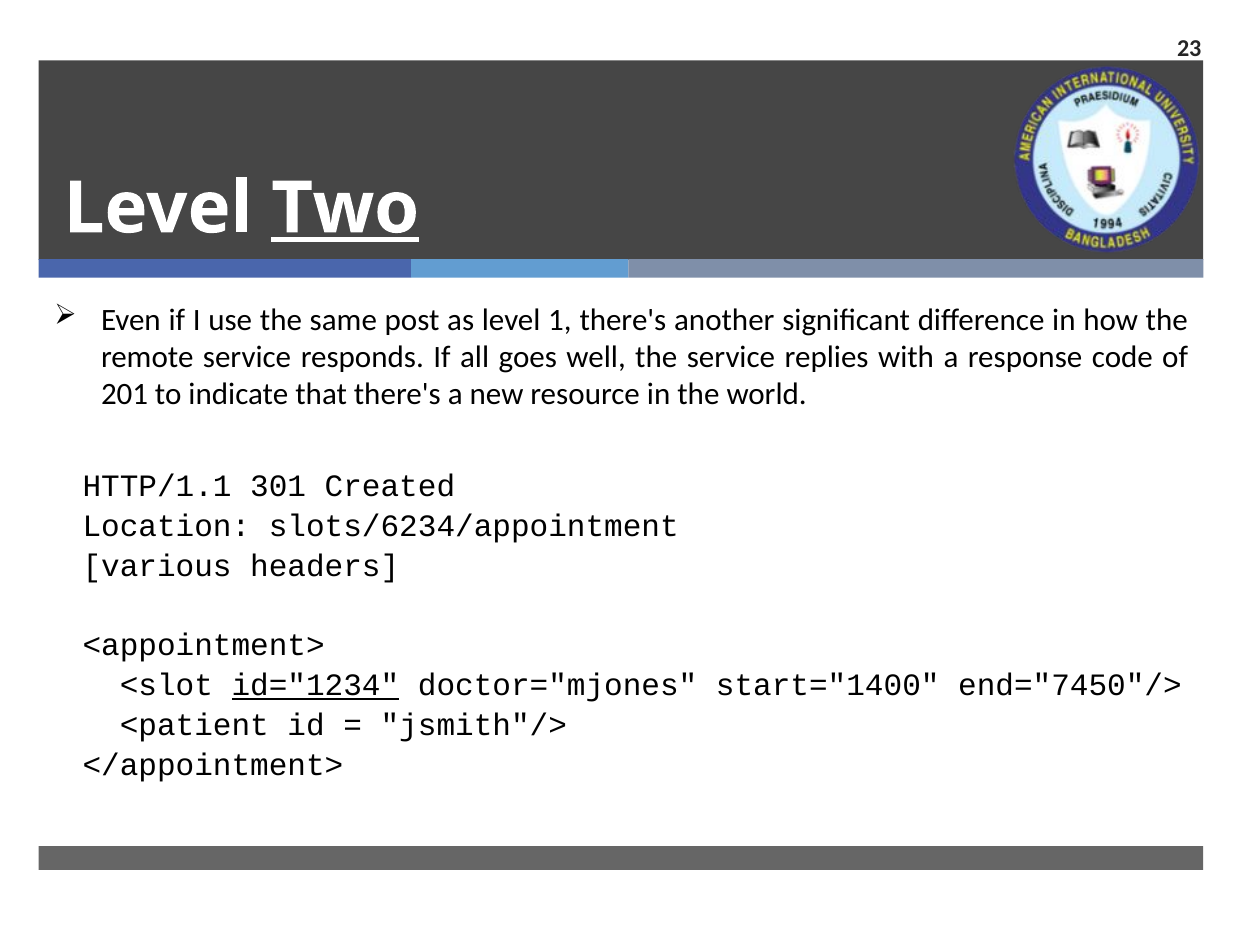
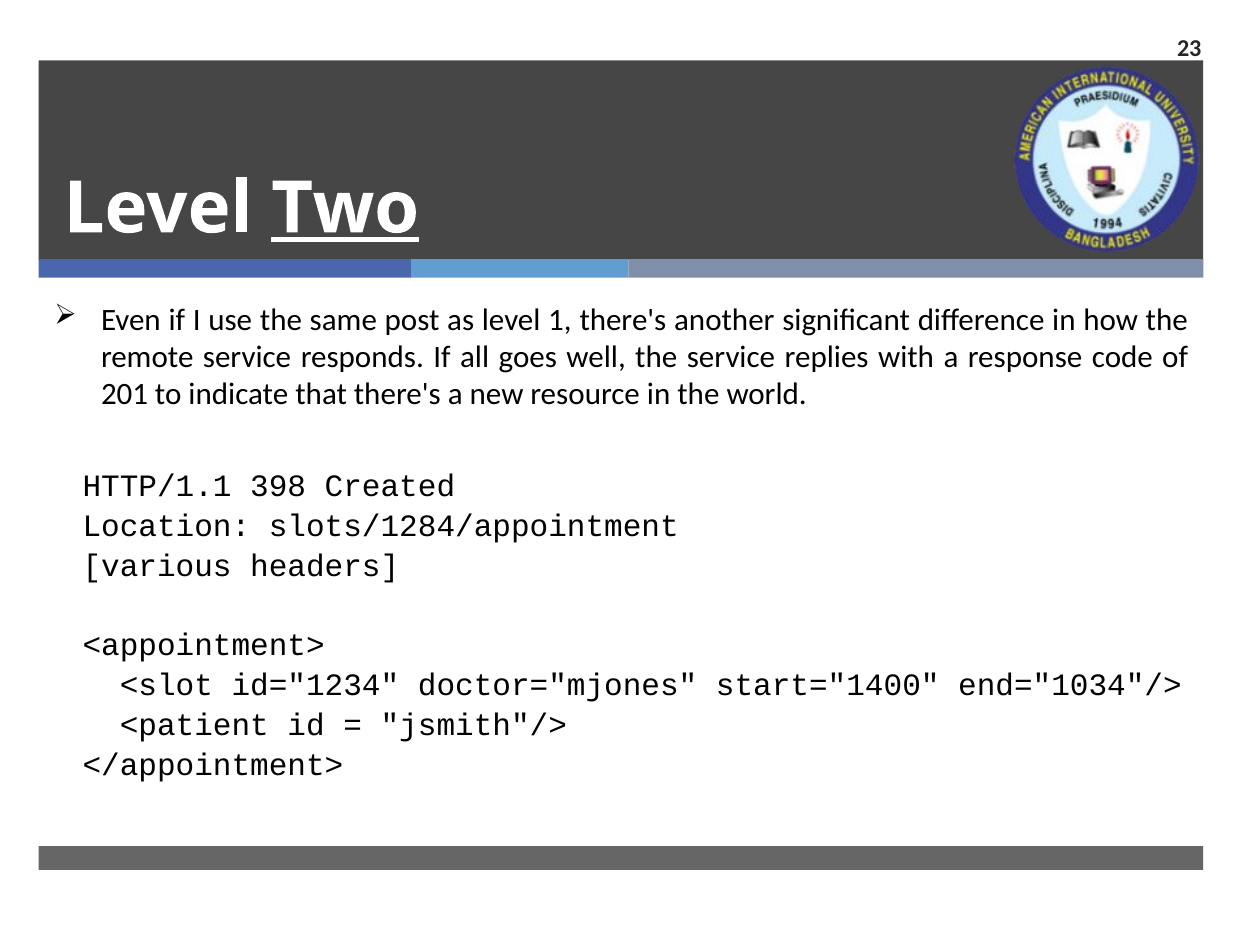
301: 301 -> 398
slots/6234/appointment: slots/6234/appointment -> slots/1284/appointment
id="1234 underline: present -> none
end="7450"/>: end="7450"/> -> end="1034"/>
